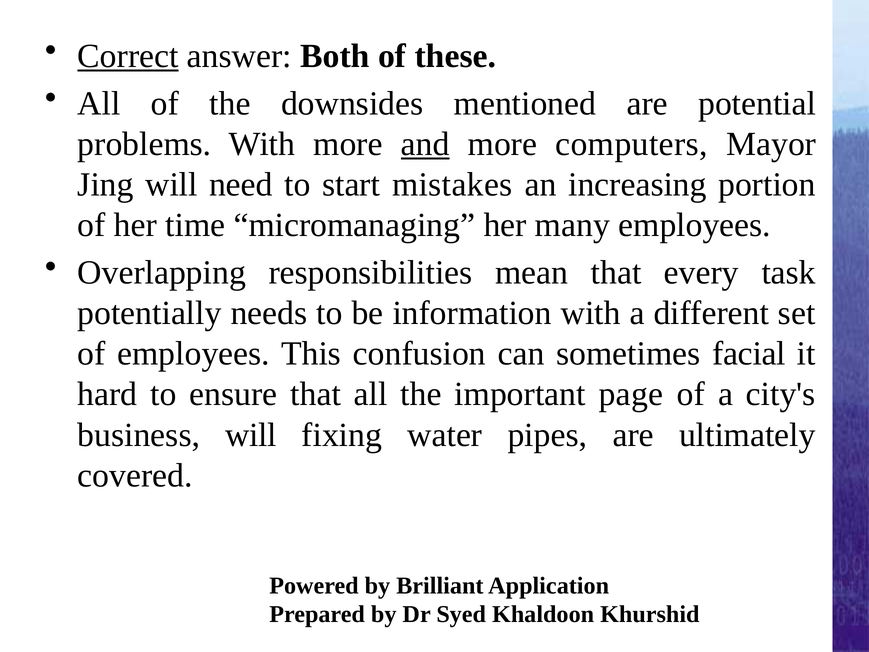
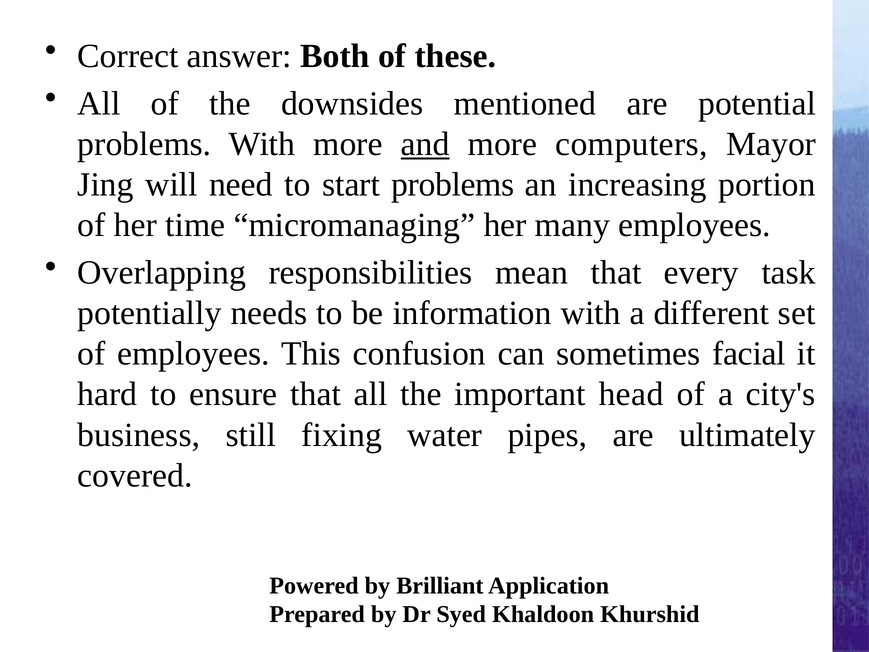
Correct underline: present -> none
start mistakes: mistakes -> problems
page: page -> head
business will: will -> still
